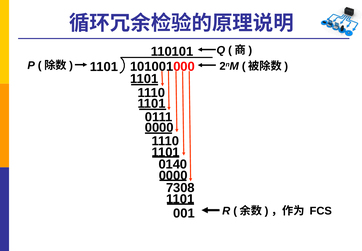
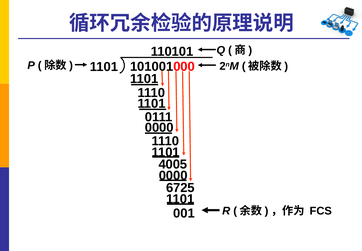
0140: 0140 -> 4005
7308: 7308 -> 6725
